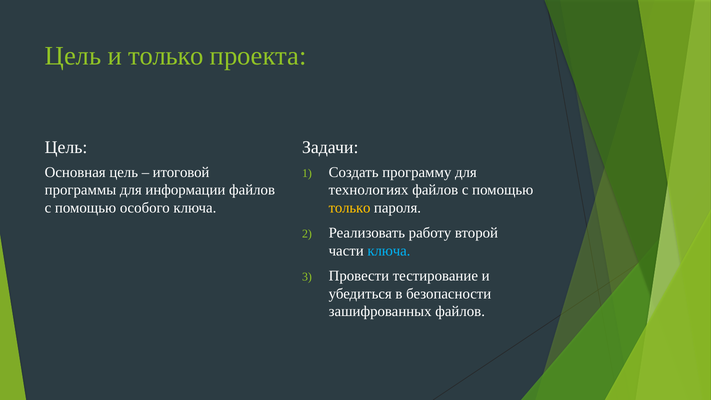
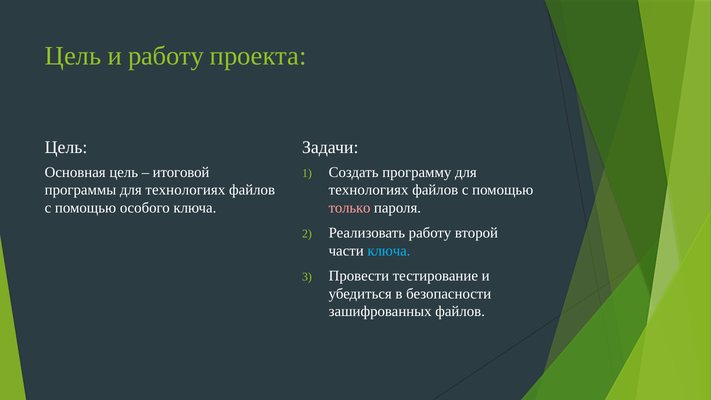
и только: только -> работу
программы для информации: информации -> технологиях
только at (350, 208) colour: yellow -> pink
